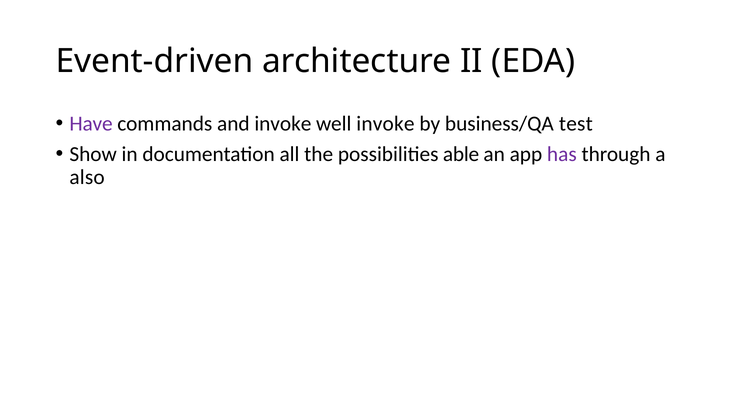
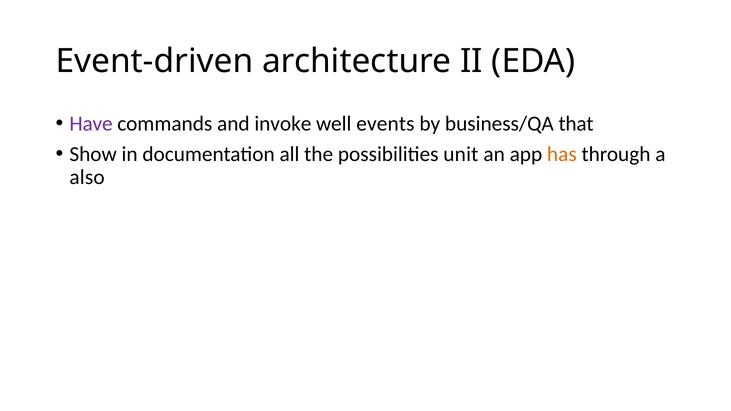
well invoke: invoke -> events
test: test -> that
able: able -> unit
has colour: purple -> orange
